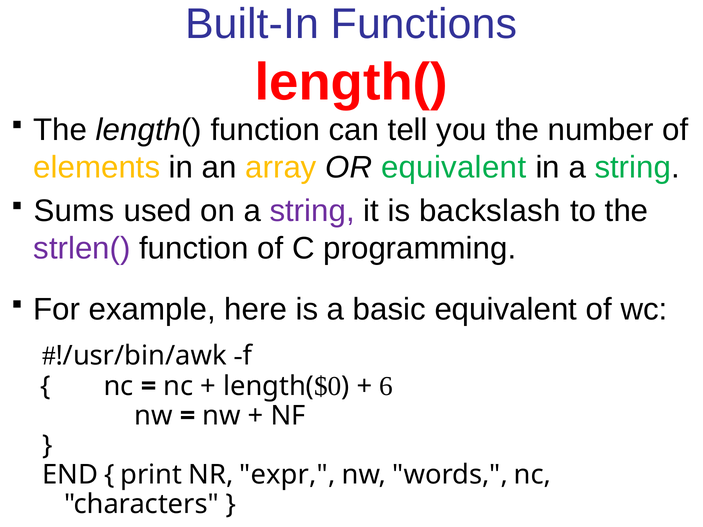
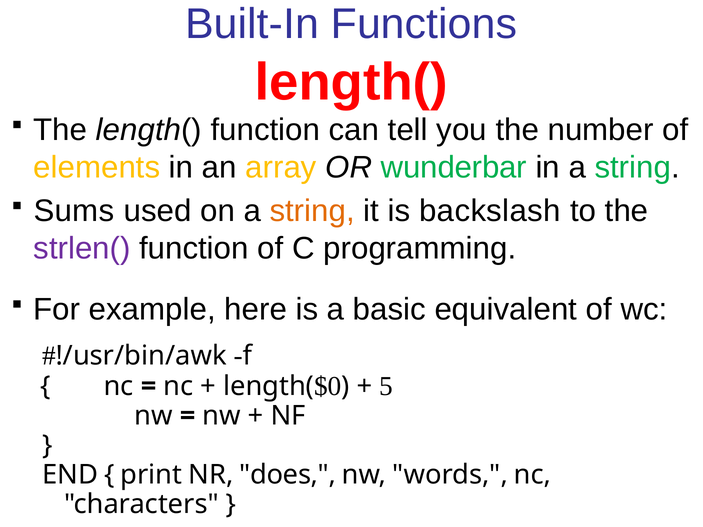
OR equivalent: equivalent -> wunderbar
string at (312, 211) colour: purple -> orange
6: 6 -> 5
expr: expr -> does
